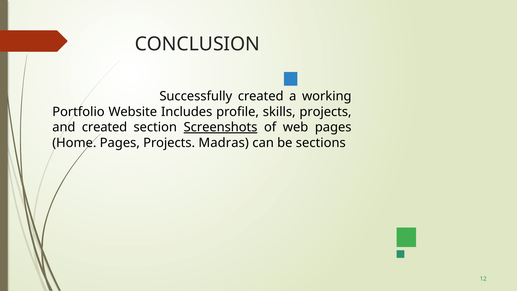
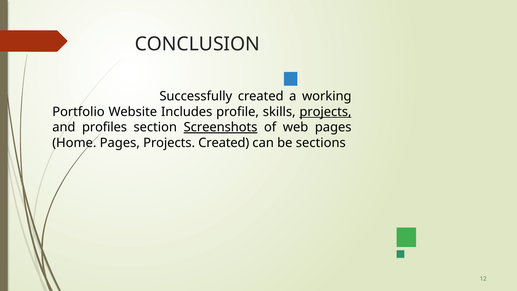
projects at (325, 112) underline: none -> present
and created: created -> profiles
Projects Madras: Madras -> Created
